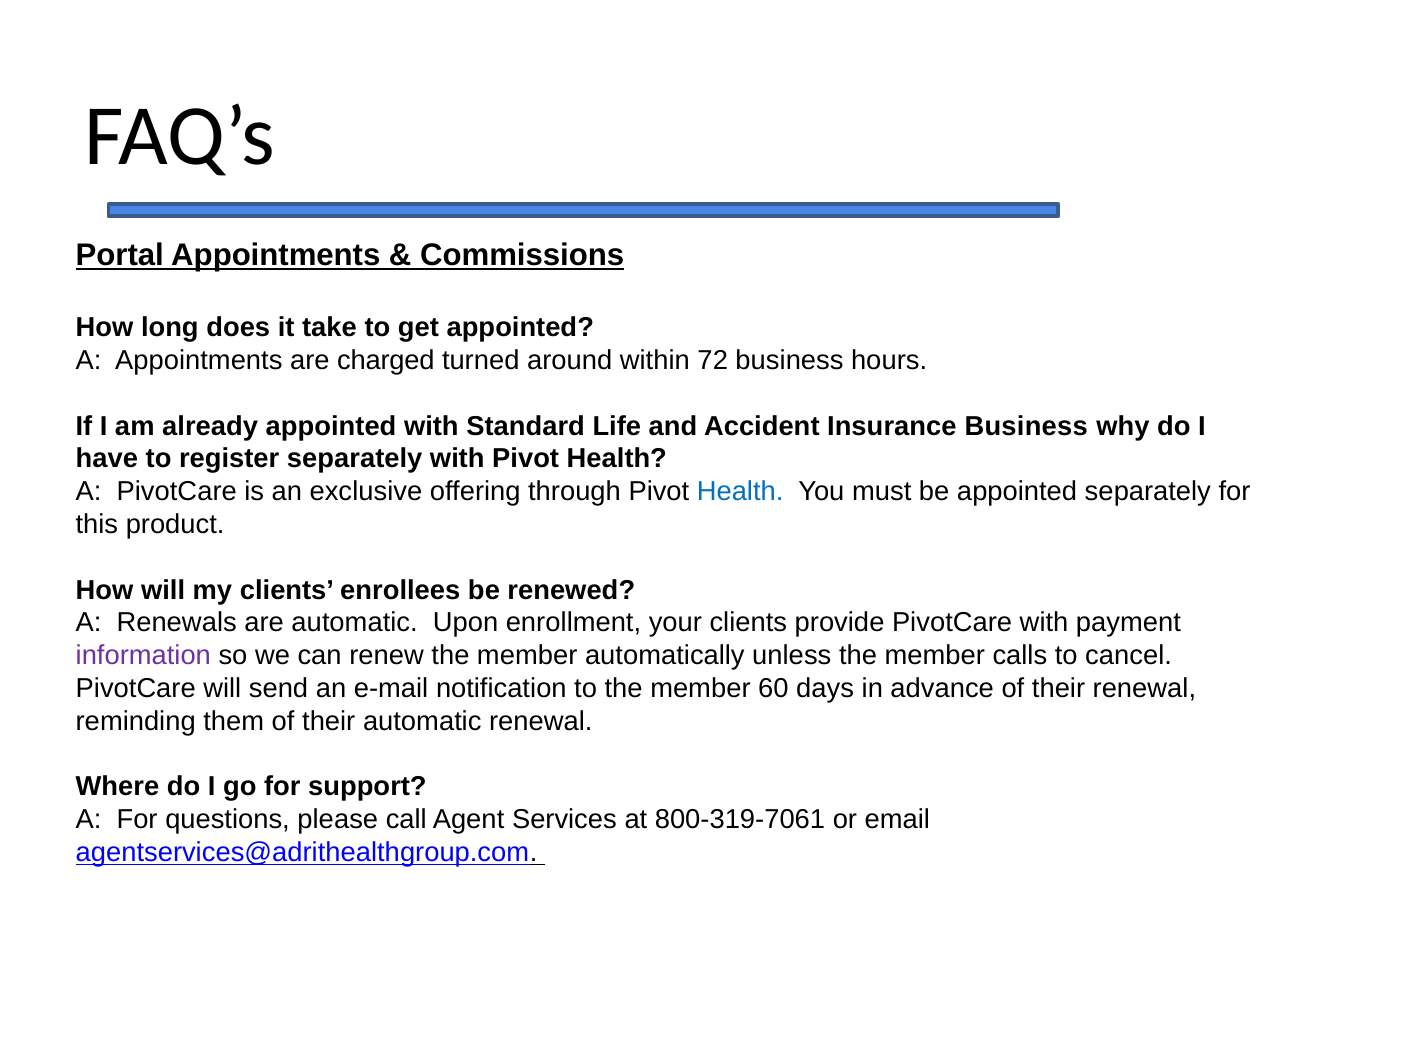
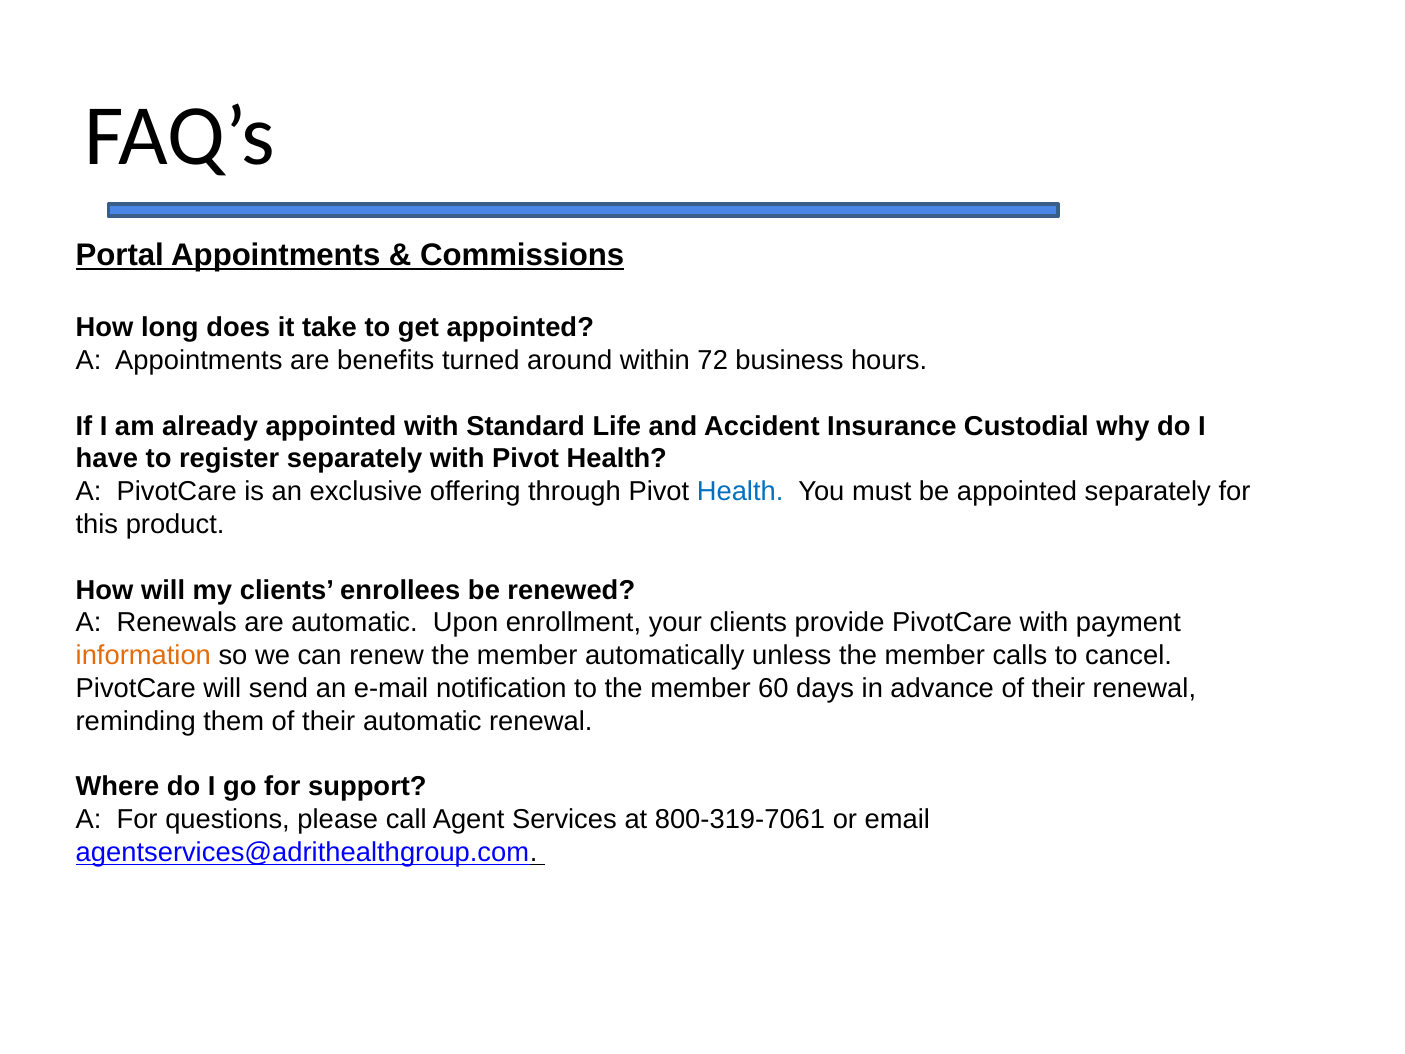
charged: charged -> benefits
Insurance Business: Business -> Custodial
information colour: purple -> orange
